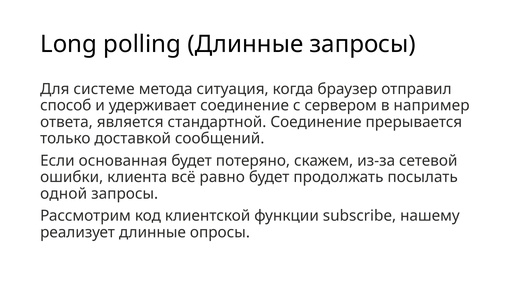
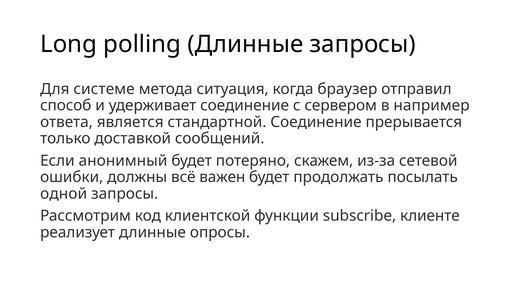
основанная: основанная -> анонимный
клиента: клиента -> должны
равно: равно -> важен
нашему: нашему -> клиенте
